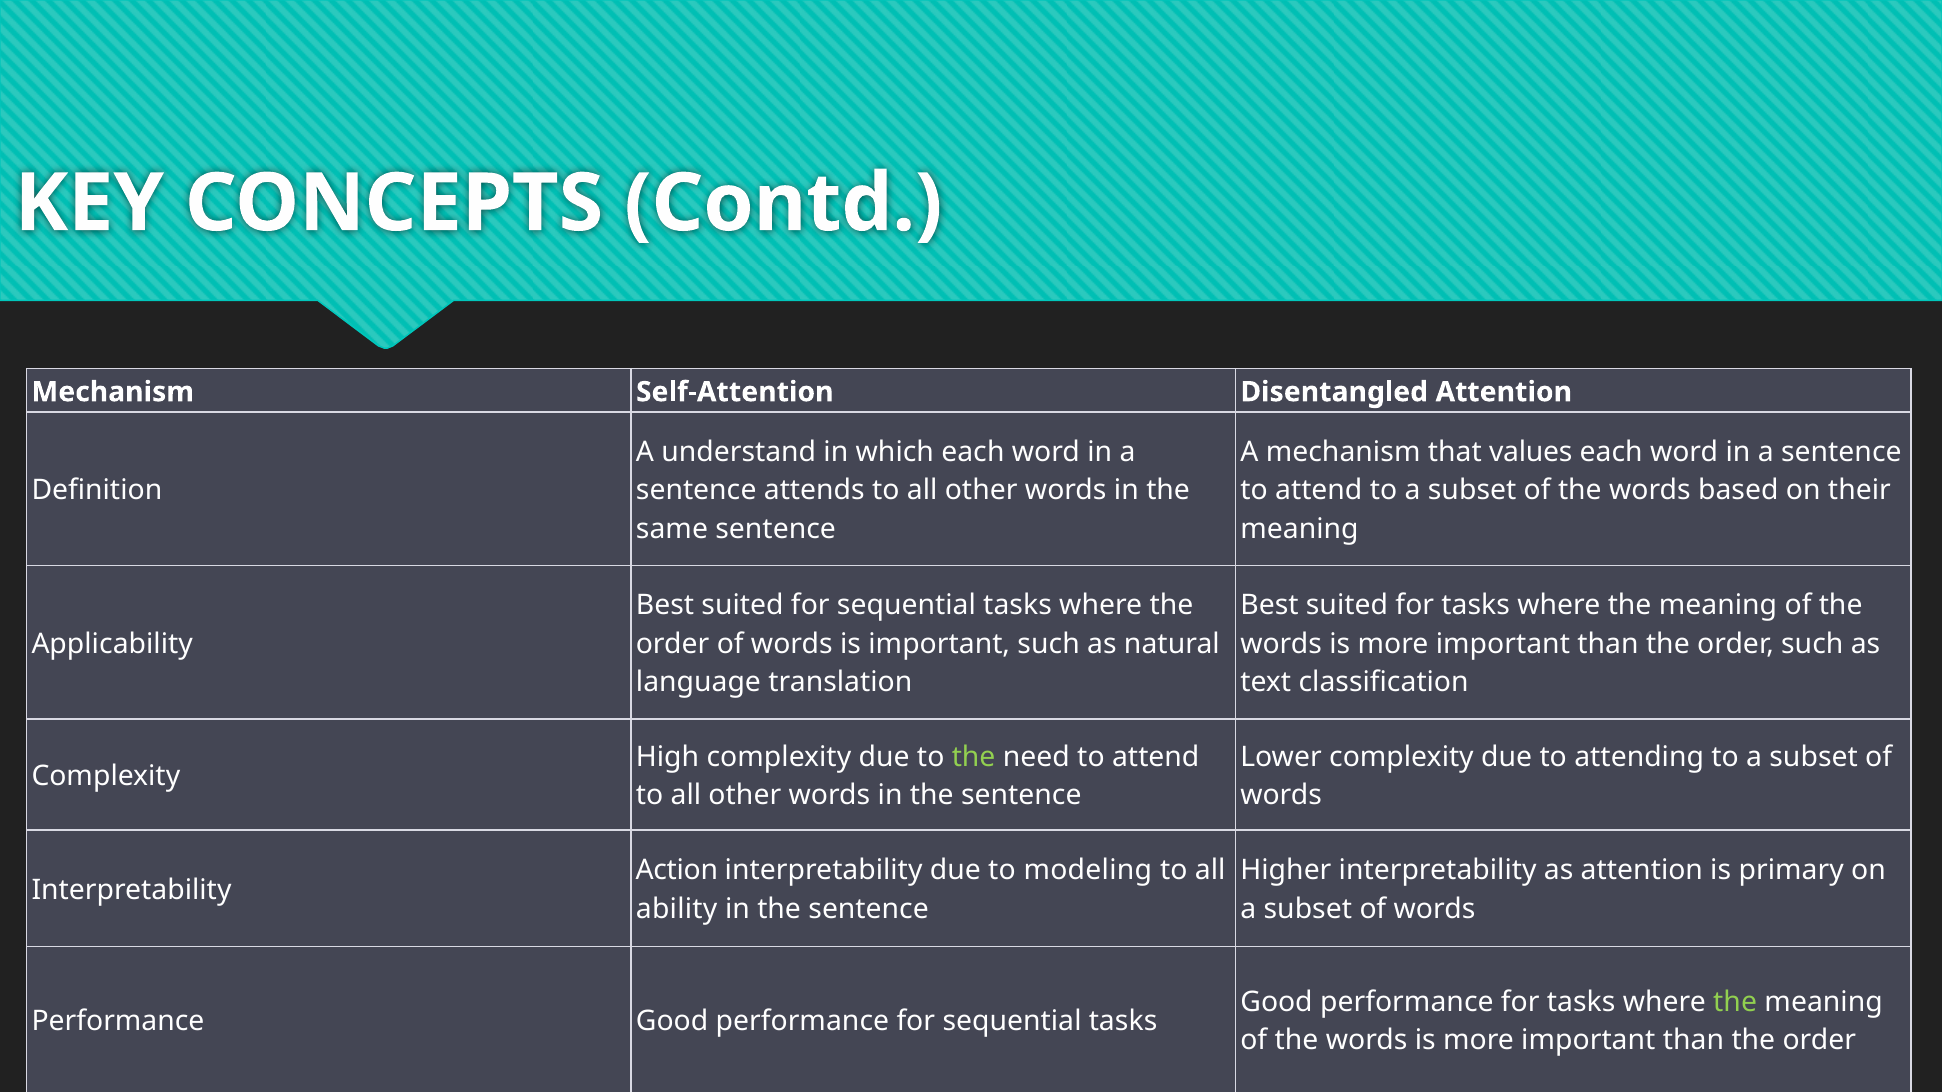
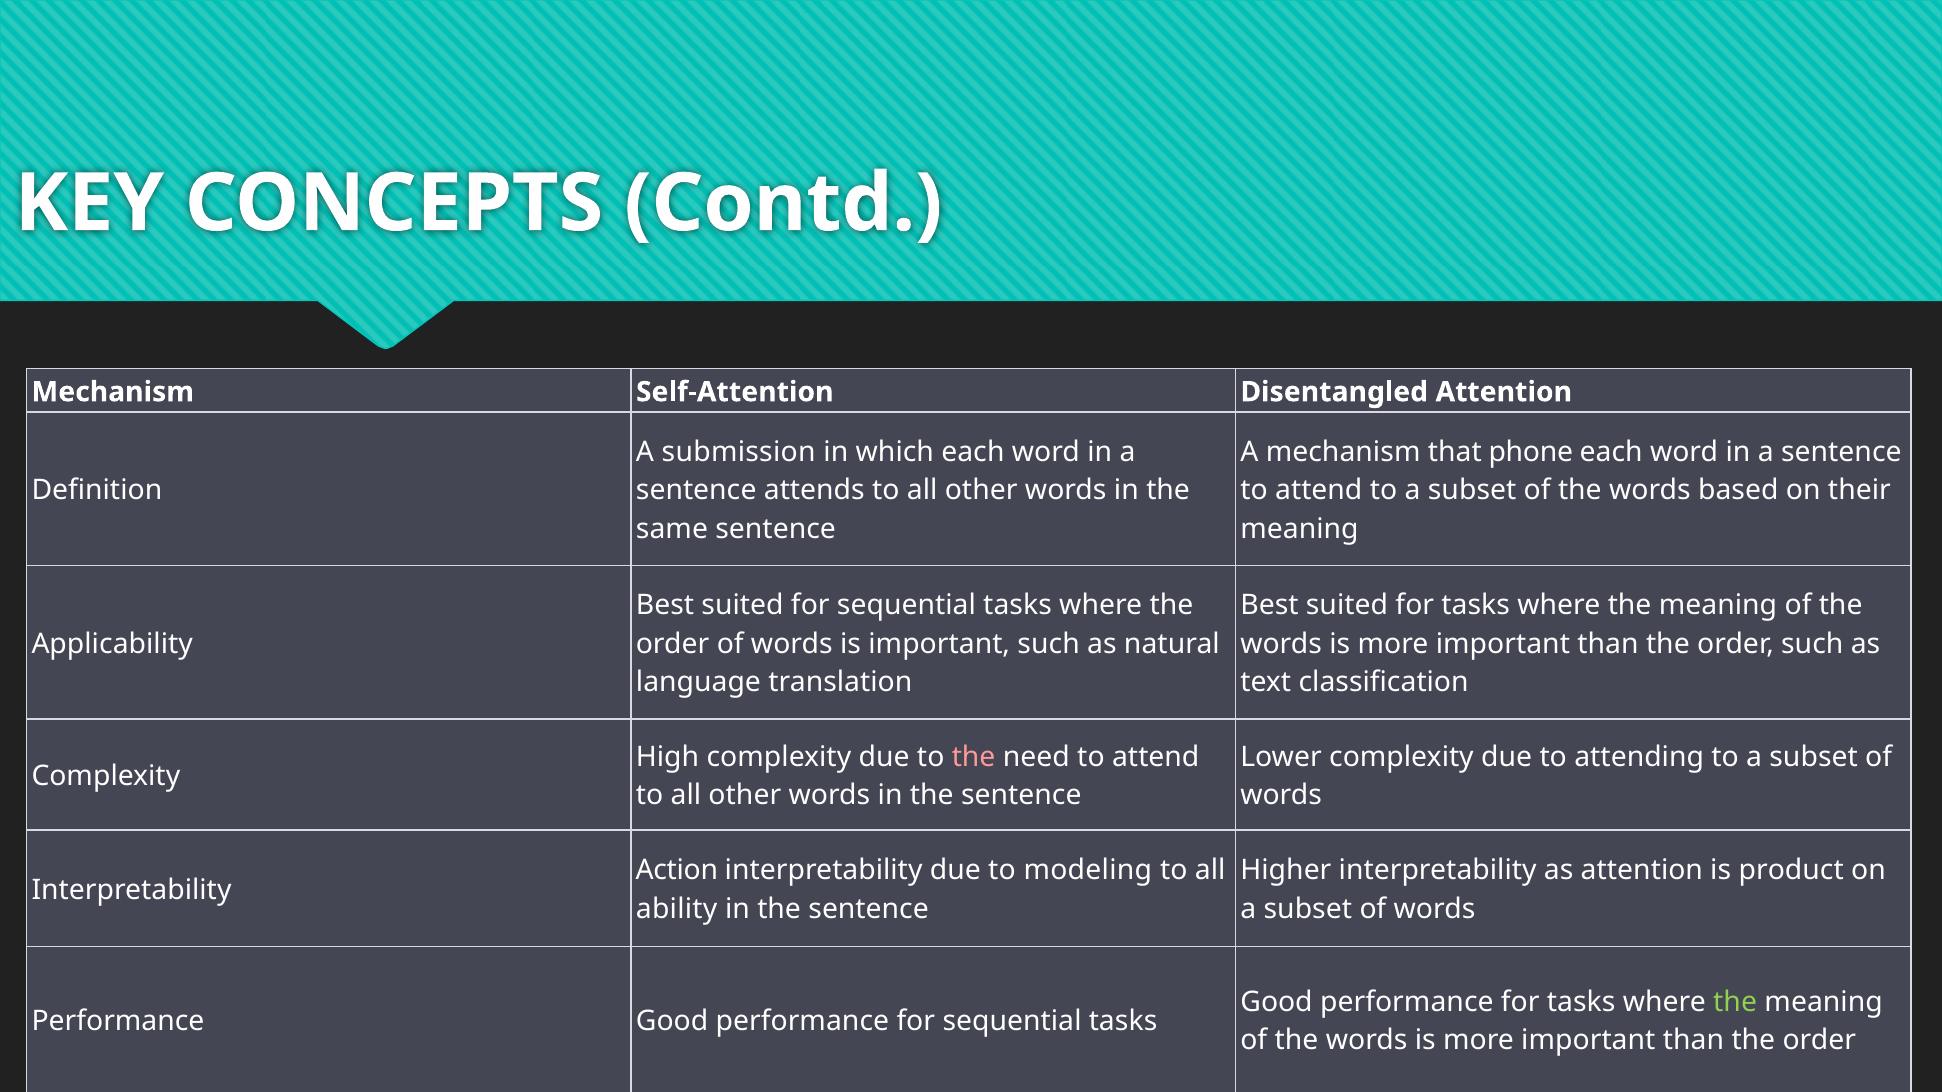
understand: understand -> submission
values: values -> phone
the at (974, 757) colour: light green -> pink
primary: primary -> product
